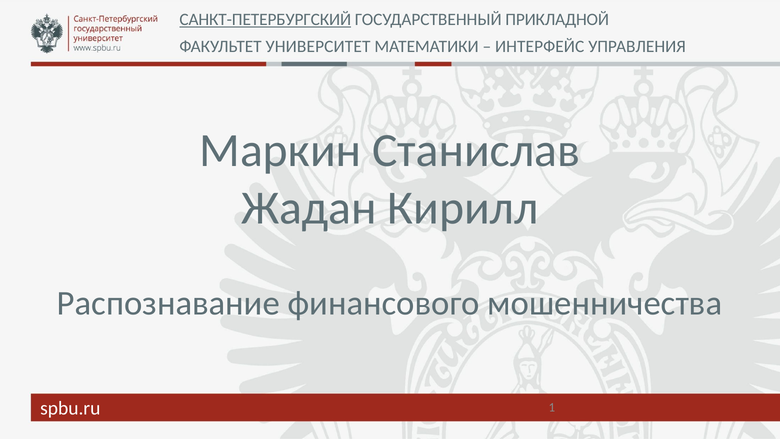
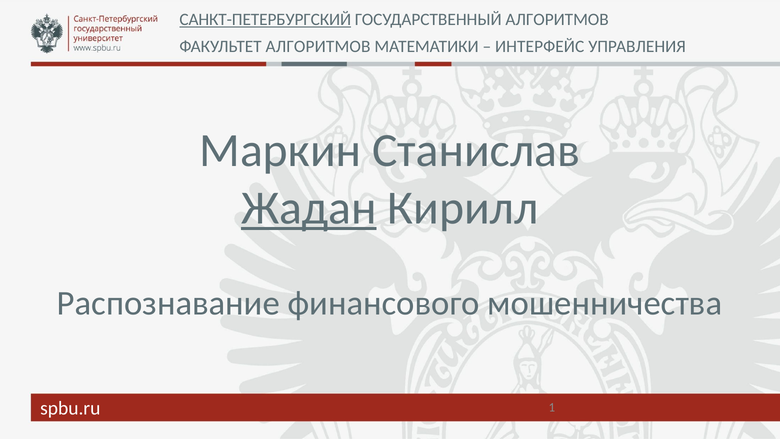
ГОСУДАРСТВЕННЫЙ ПРИКЛАДНОЙ: ПРИКЛАДНОЙ -> АЛГОРИТМОВ
ФАКУЛЬТЕТ УНИВЕРСИТЕТ: УНИВЕРСИТЕТ -> АЛГОРИТМОВ
Жадан underline: none -> present
